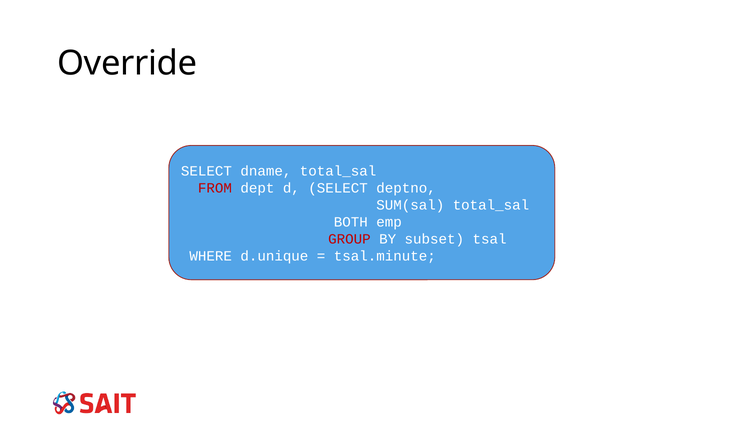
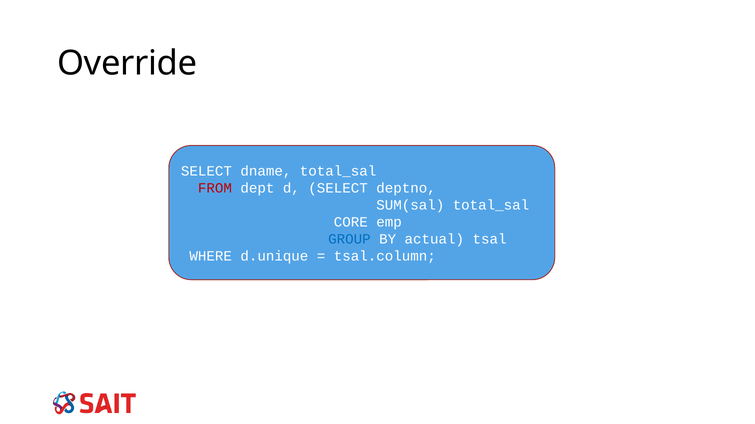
BOTH: BOTH -> CORE
GROUP colour: red -> blue
subset: subset -> actual
tsal.minute: tsal.minute -> tsal.column
